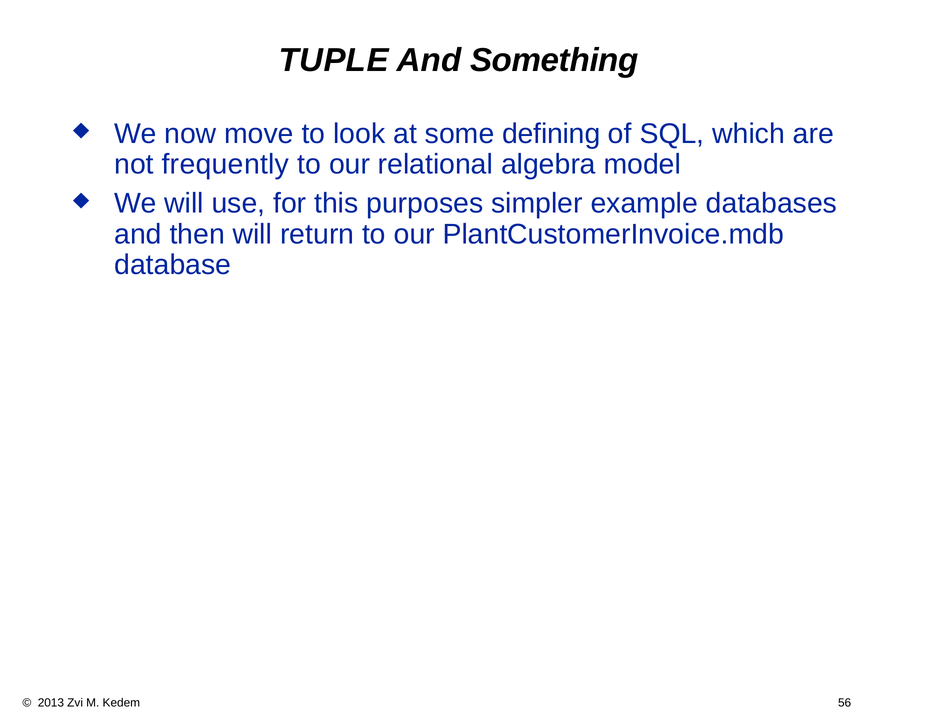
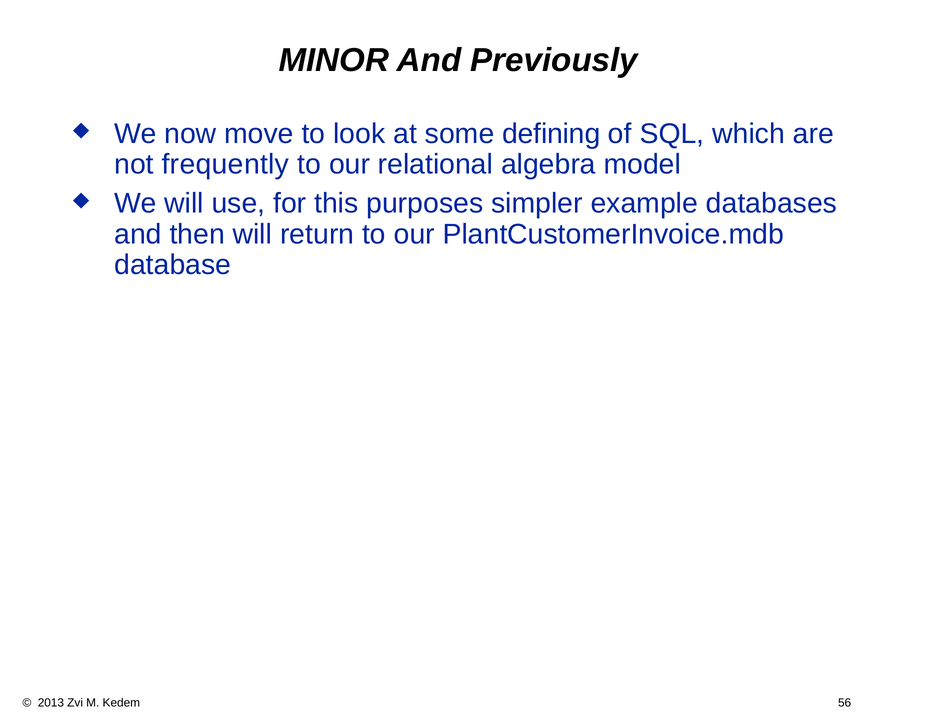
TUPLE: TUPLE -> MINOR
Something: Something -> Previously
